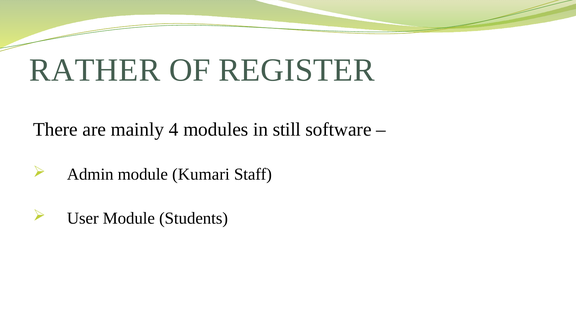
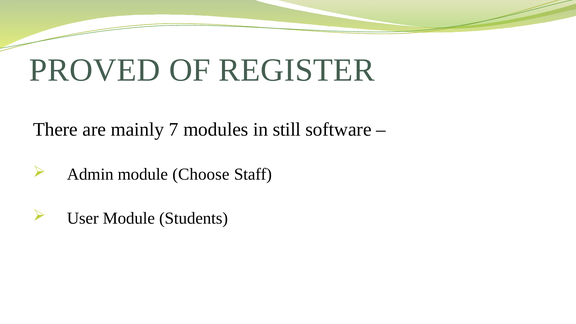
RATHER: RATHER -> PROVED
4: 4 -> 7
Kumari: Kumari -> Choose
